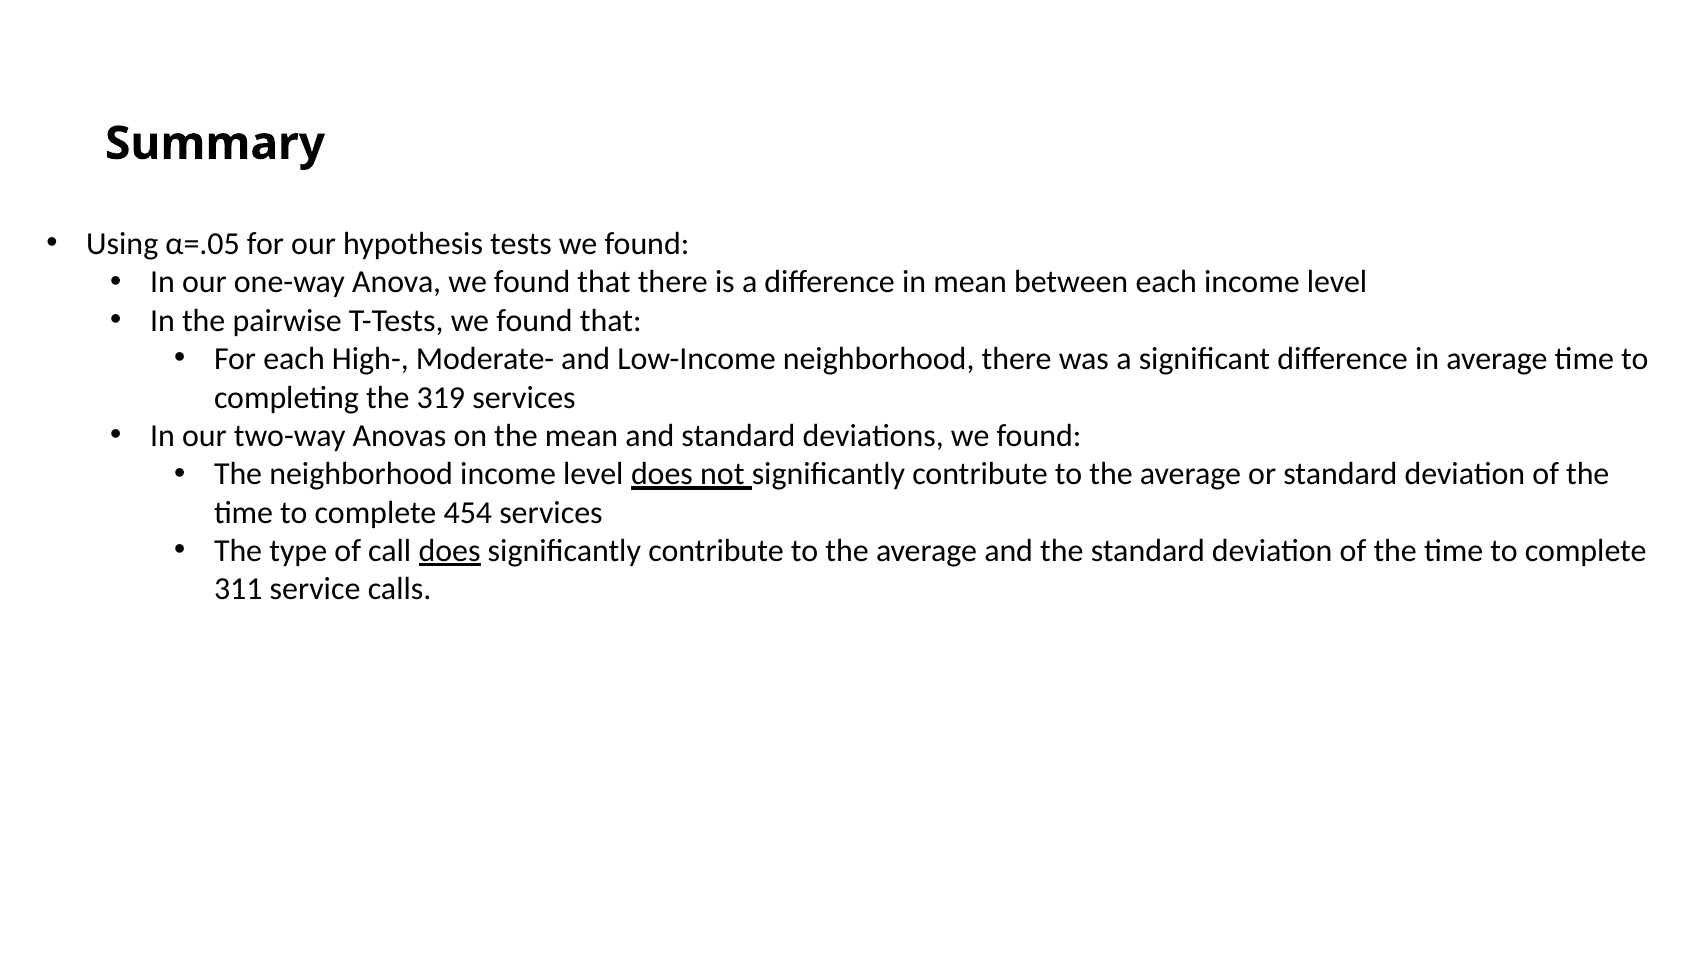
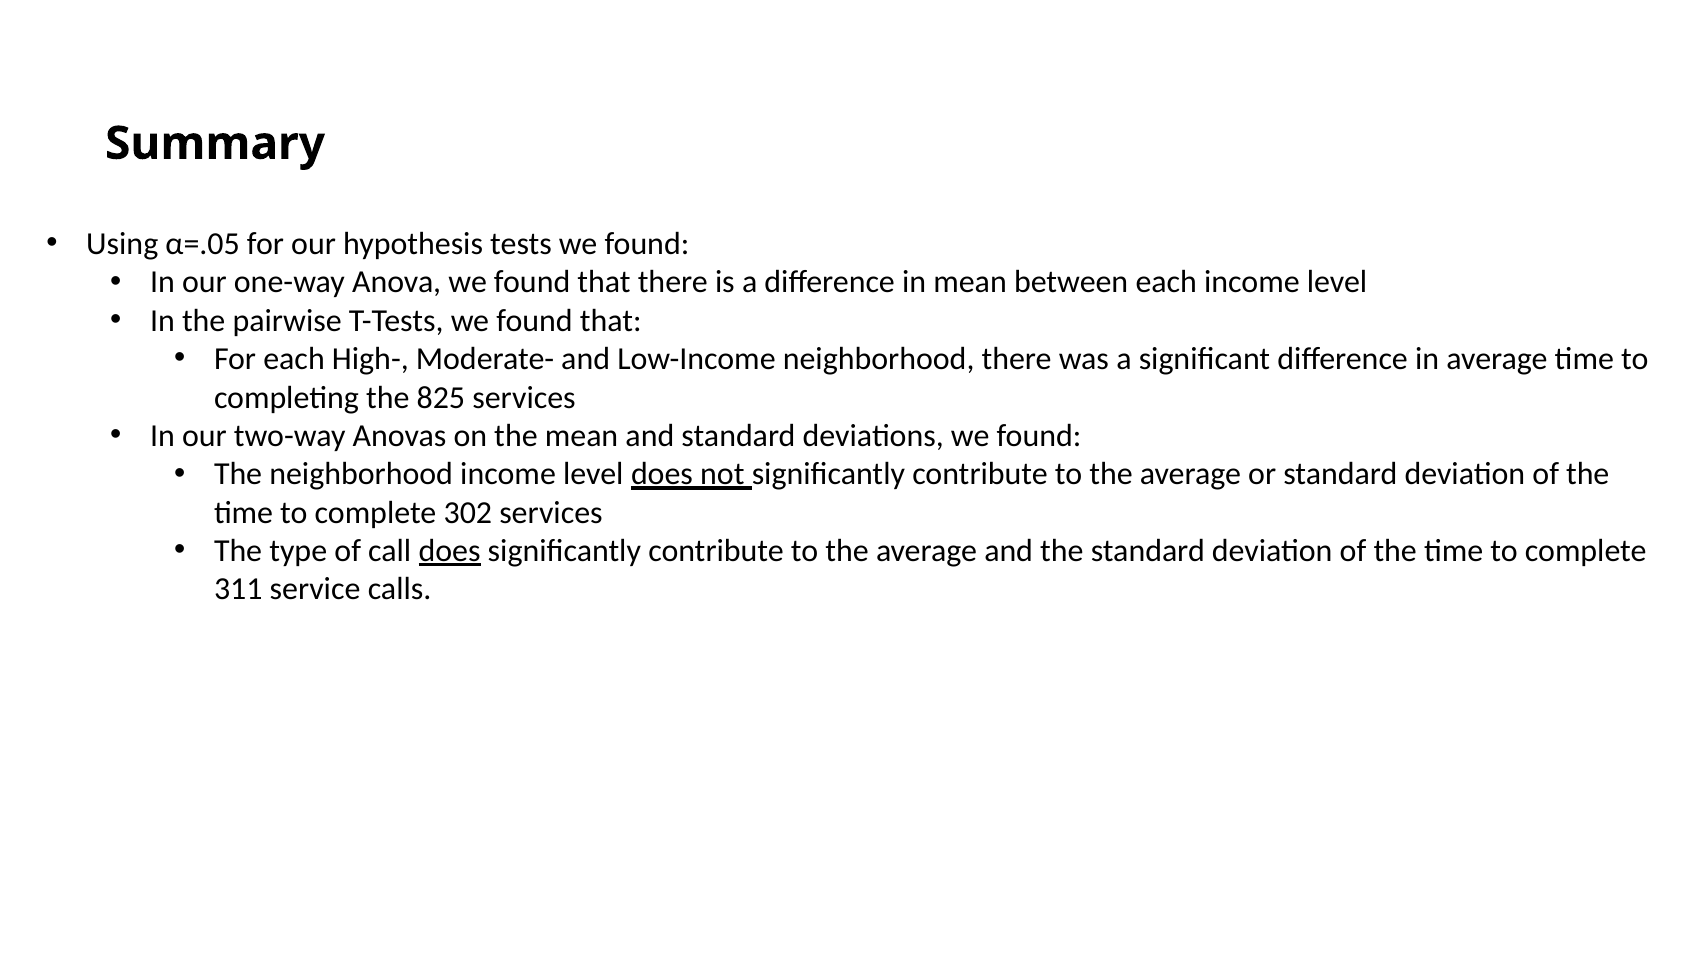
319: 319 -> 825
454: 454 -> 302
